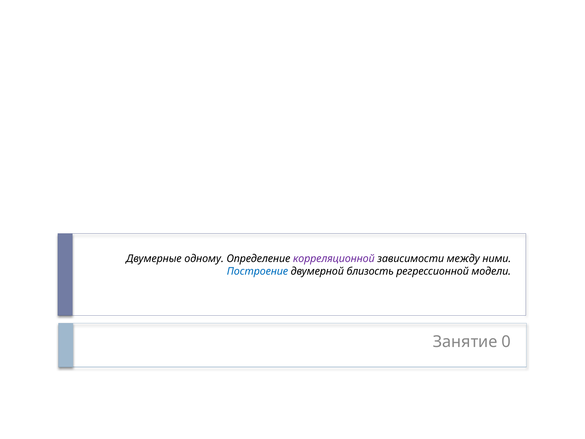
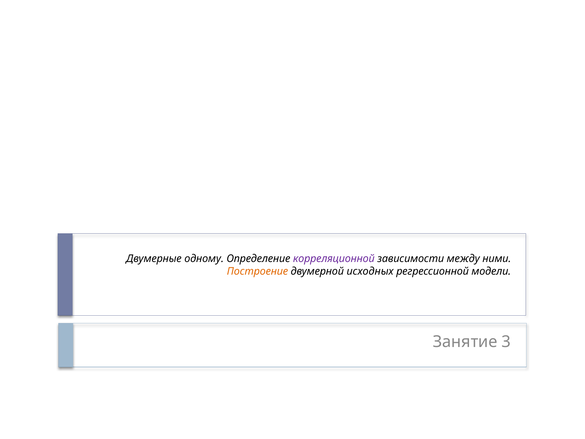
Построение colour: blue -> orange
близость: близость -> исходных
0: 0 -> 3
